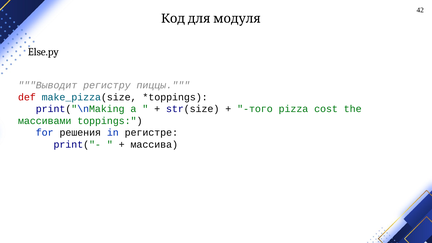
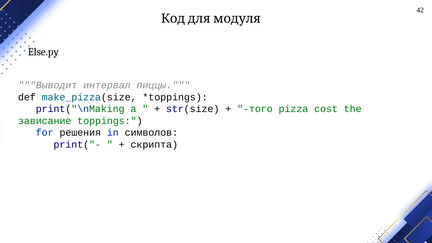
регистру: регистру -> интервал
def colour: red -> black
массивами: массивами -> зависание
регистре: регистре -> символов
массива: массива -> скрипта
